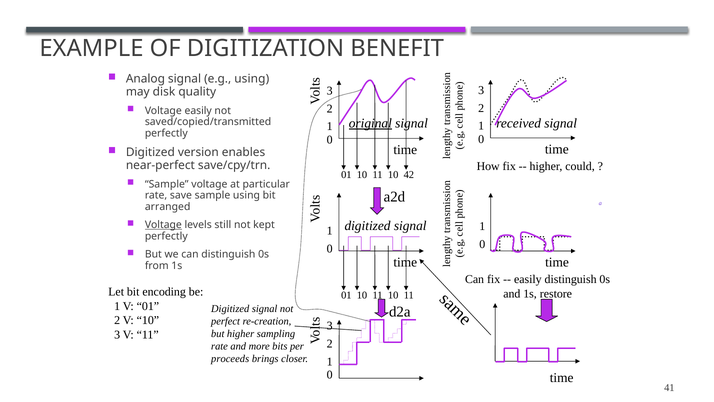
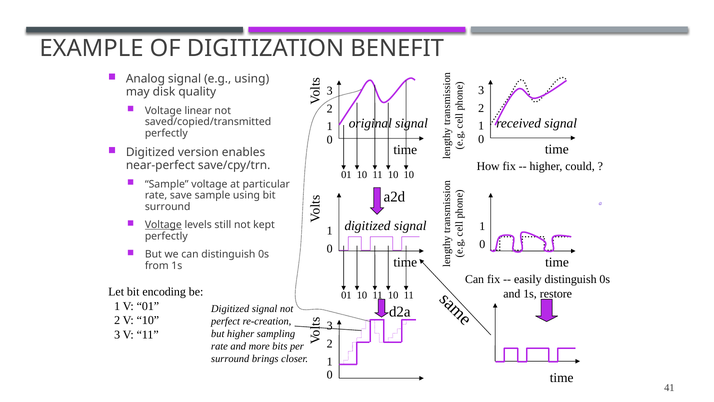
Voltage easily: easily -> linear
original underline: present -> none
10 42: 42 -> 10
arranged at (168, 207): arranged -> surround
proceeds at (230, 359): proceeds -> surround
